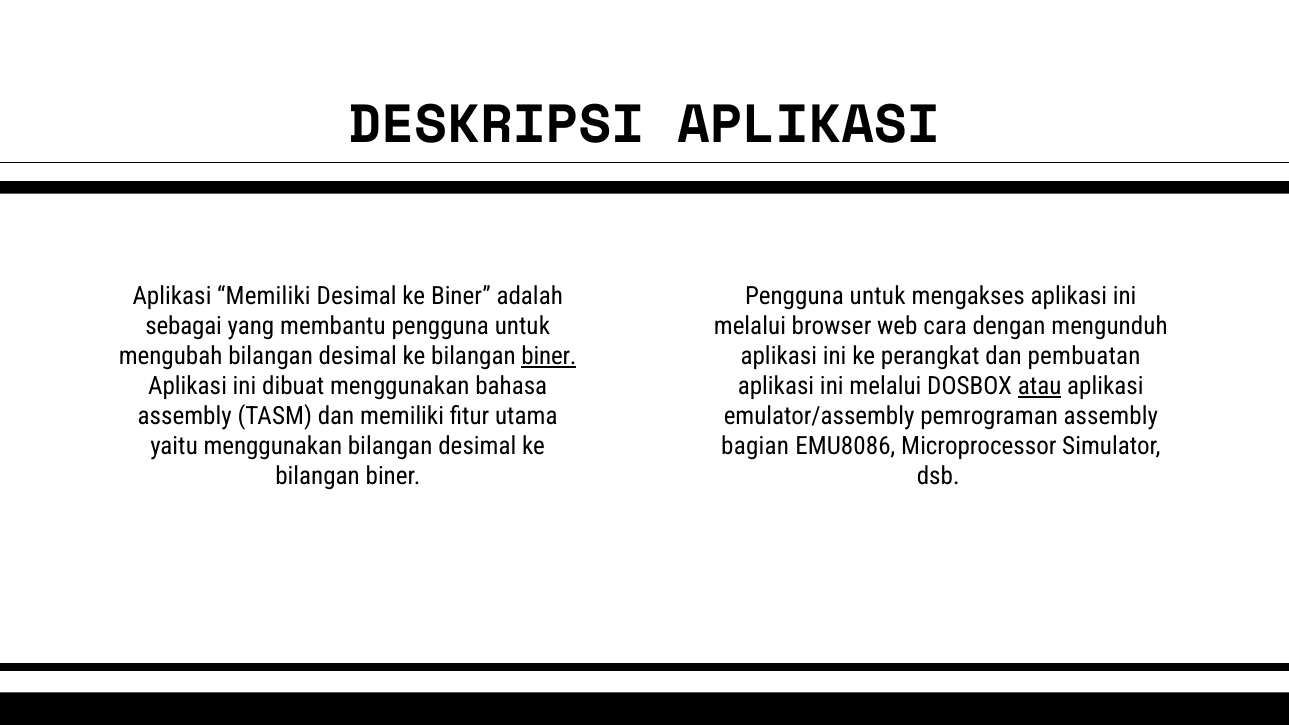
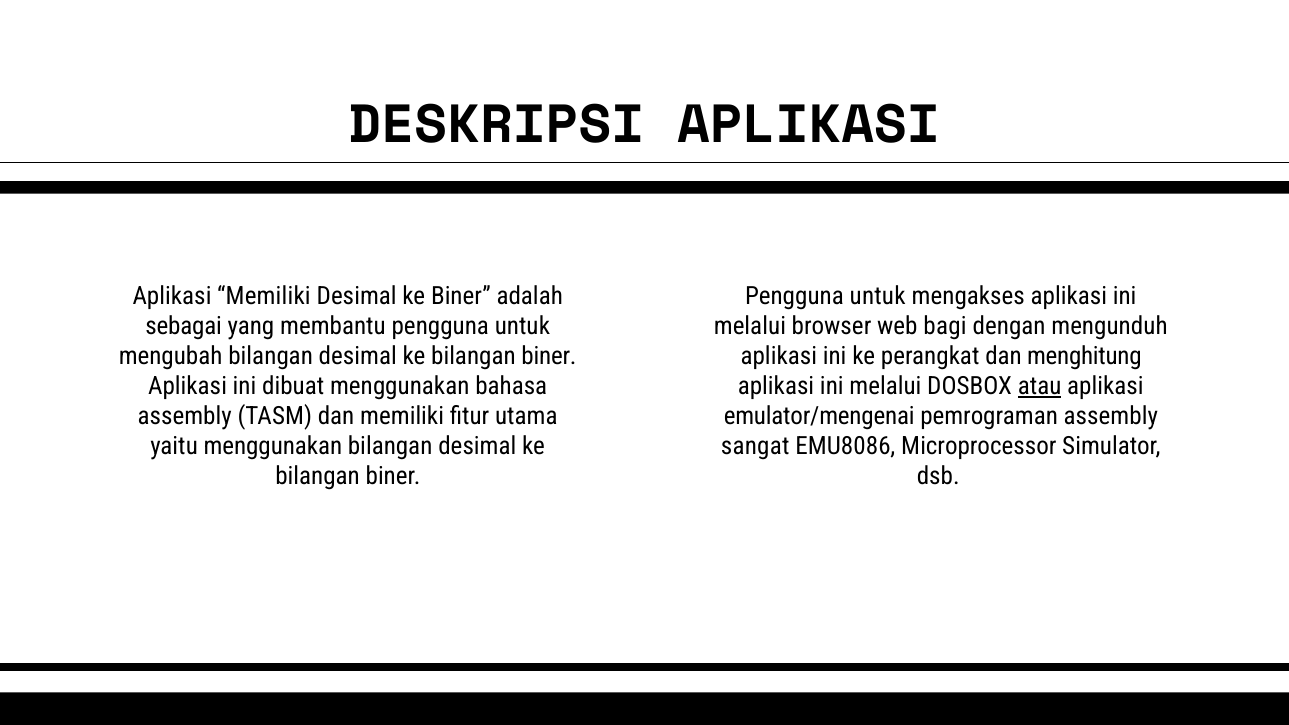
cara: cara -> bagi
biner at (549, 356) underline: present -> none
pembuatan: pembuatan -> menghitung
emulator/assembly: emulator/assembly -> emulator/mengenai
bagian: bagian -> sangat
